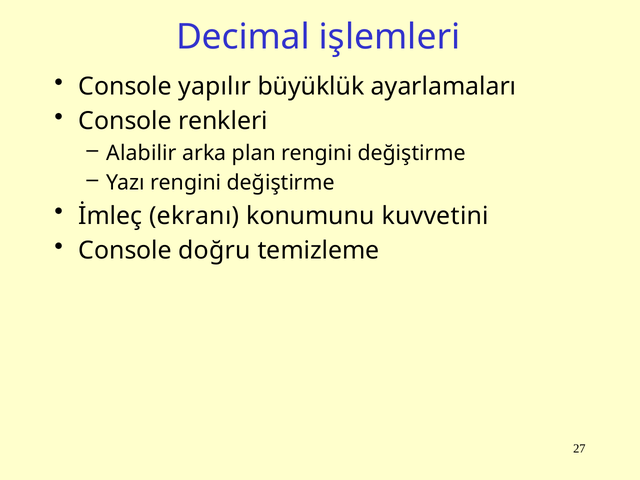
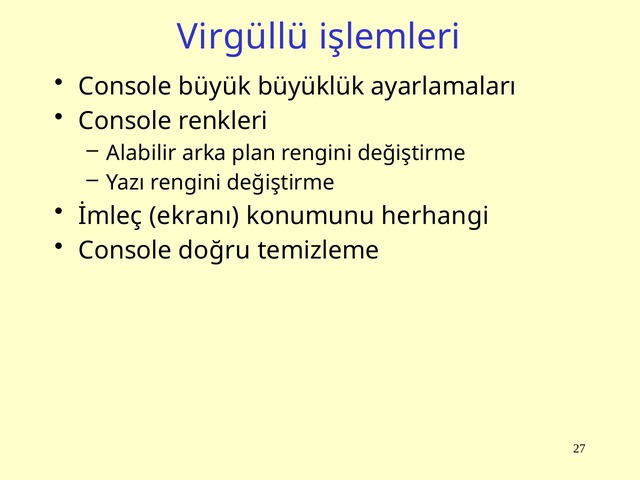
Decimal: Decimal -> Virgüllü
yapılır: yapılır -> büyük
kuvvetini: kuvvetini -> herhangi
